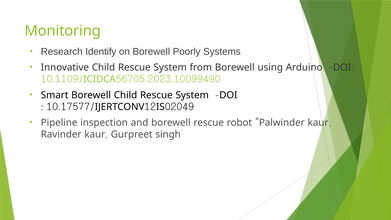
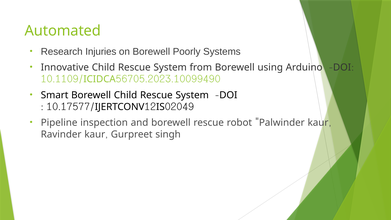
Monitoring: Monitoring -> Automated
Identify: Identify -> Injuries
